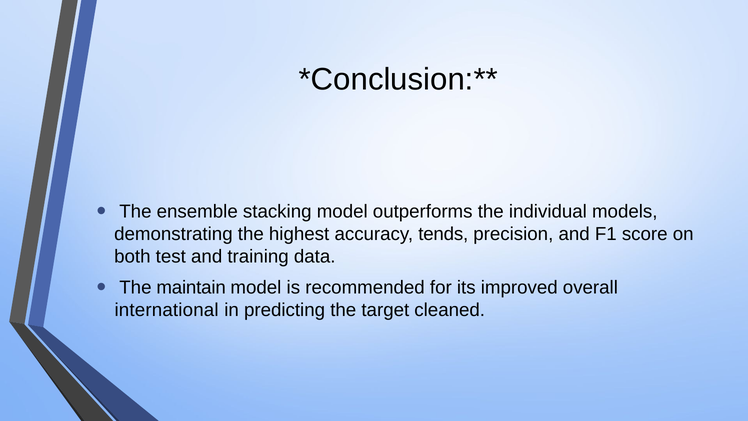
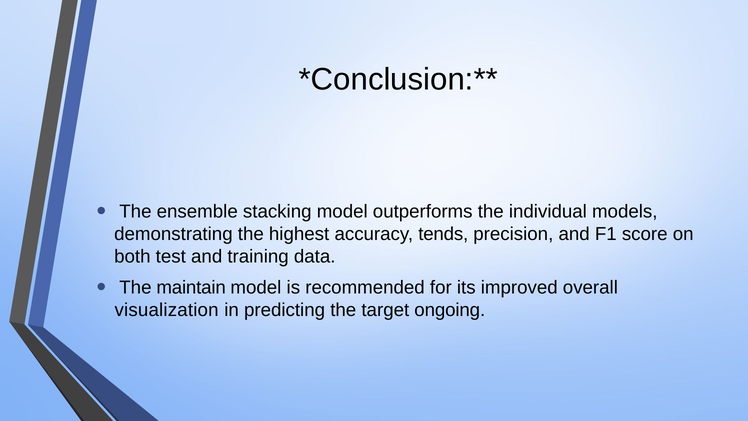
international: international -> visualization
cleaned: cleaned -> ongoing
